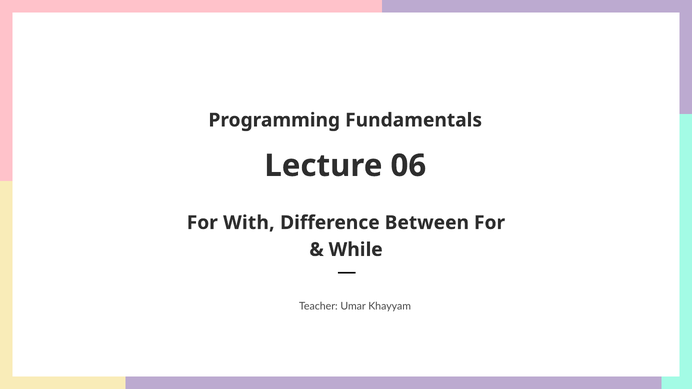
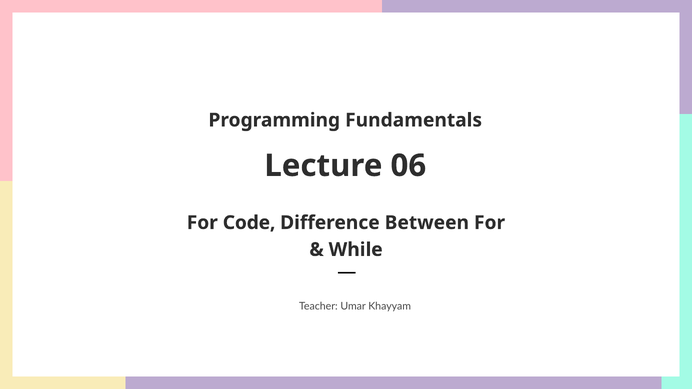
With: With -> Code
